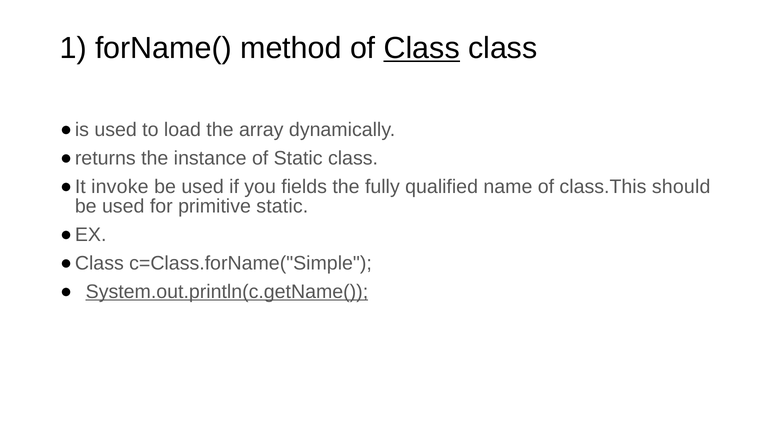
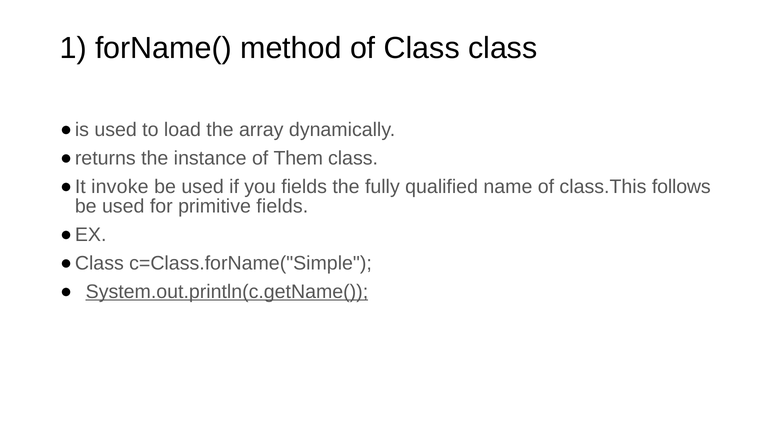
Class at (422, 48) underline: present -> none
of Static: Static -> Them
should: should -> follows
primitive static: static -> fields
